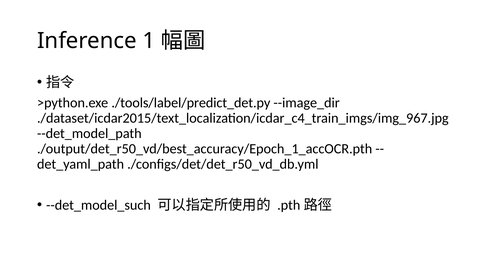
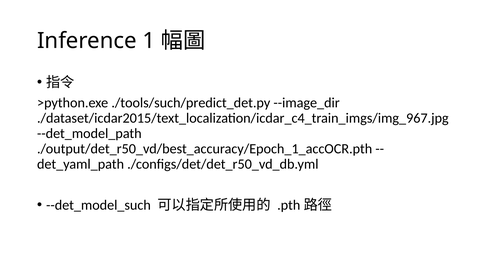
./tools/label/predict_det.py: ./tools/label/predict_det.py -> ./tools/such/predict_det.py
